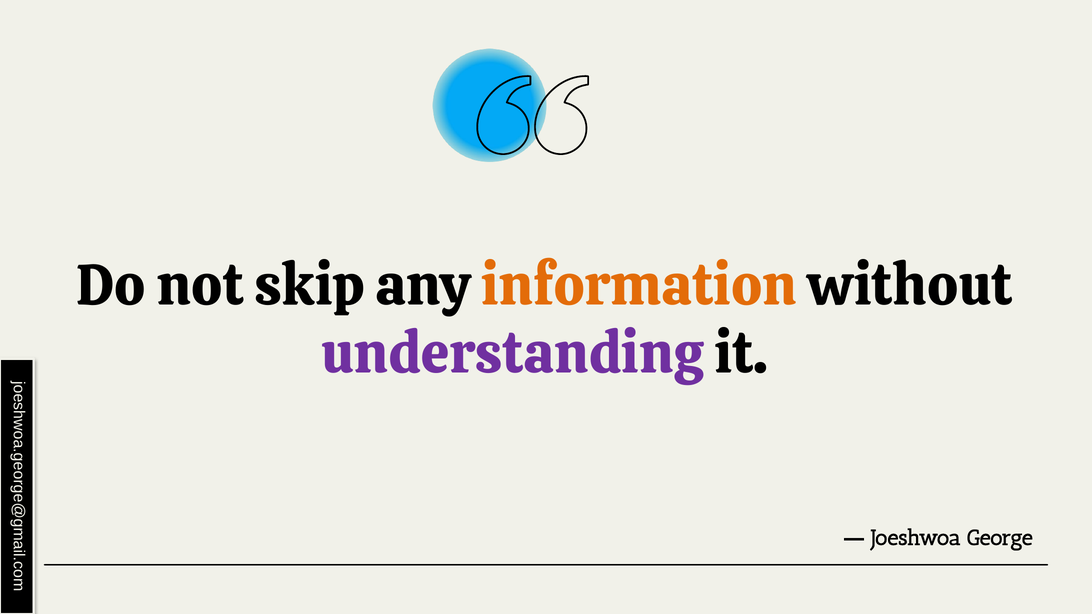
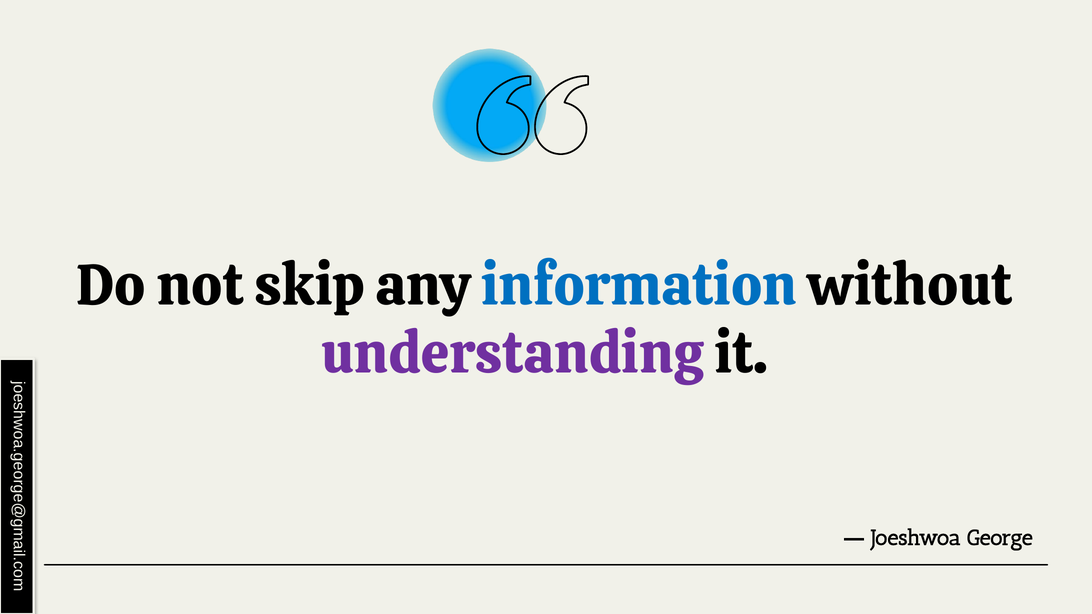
information colour: orange -> blue
